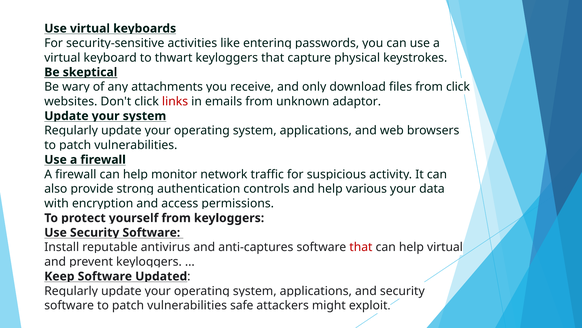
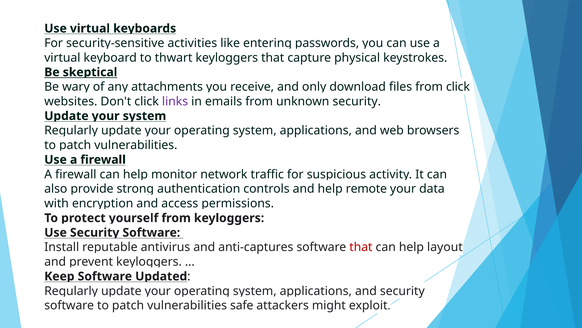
links colour: red -> purple
unknown adaptor: adaptor -> security
various: various -> remote
help virtual: virtual -> layout
